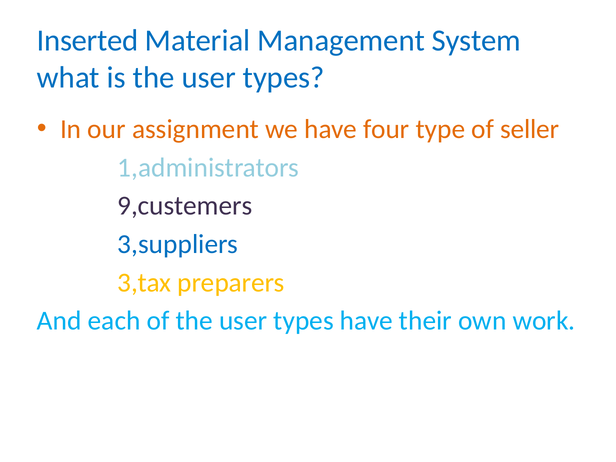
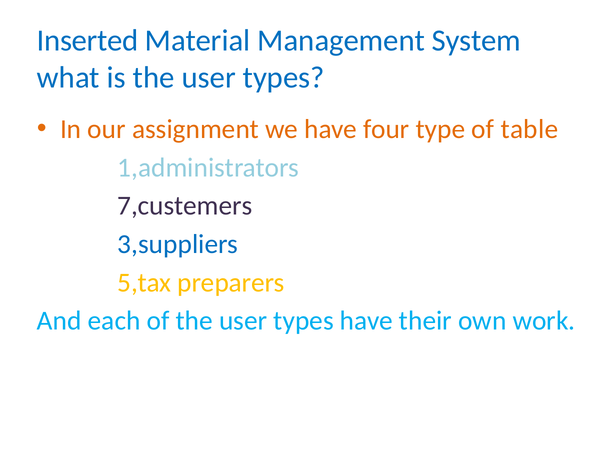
seller: seller -> table
9,custemers: 9,custemers -> 7,custemers
3,tax: 3,tax -> 5,tax
